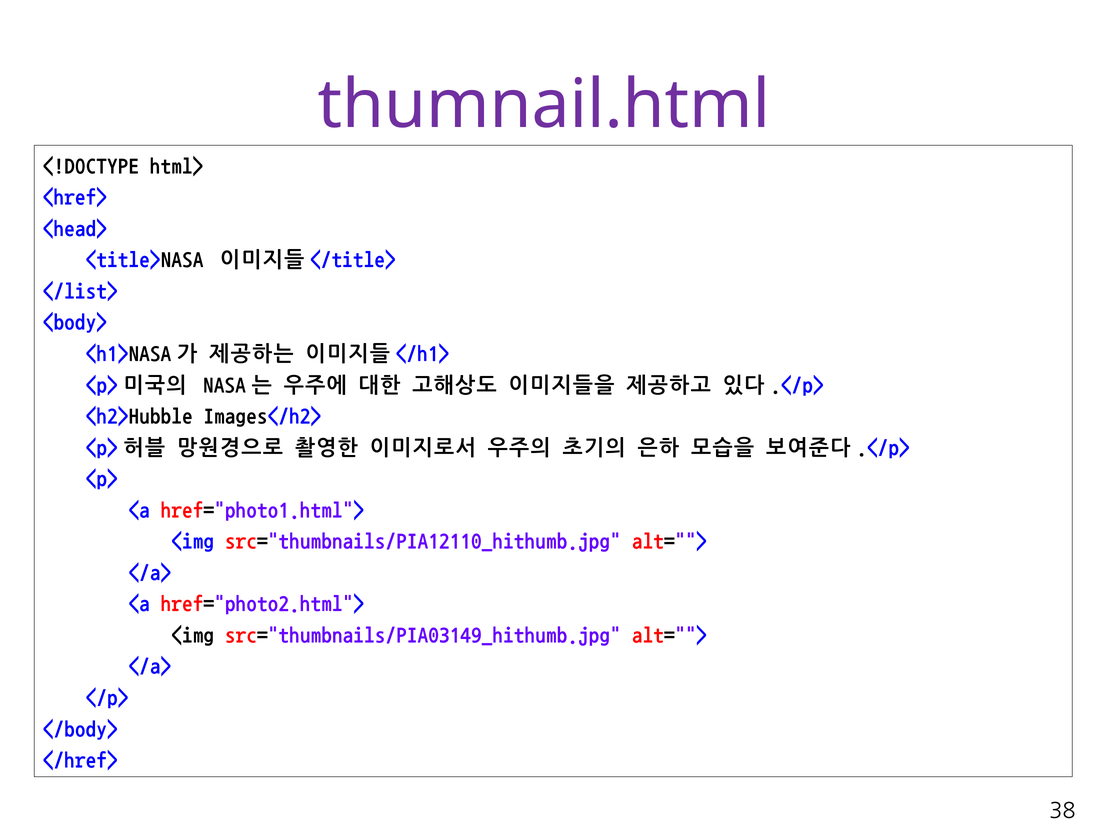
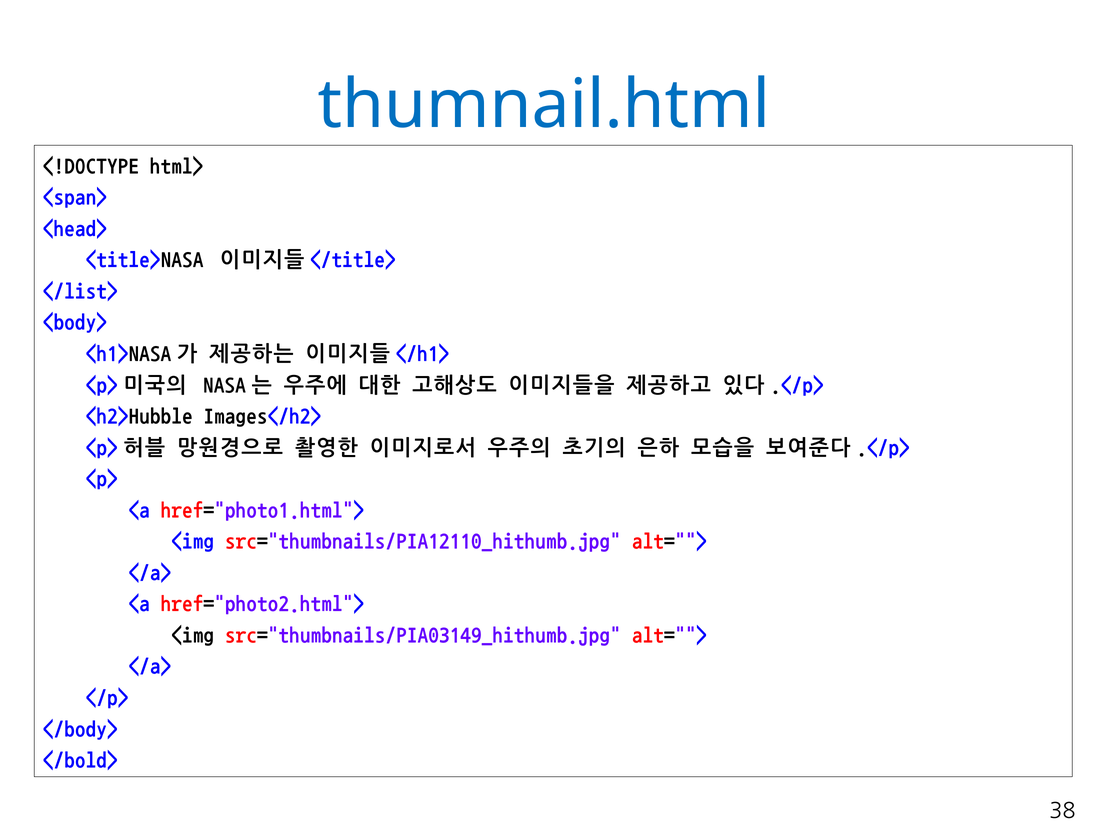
thumnail.html colour: purple -> blue
<href>: <href> -> <span>
</href>: </href> -> </bold>
